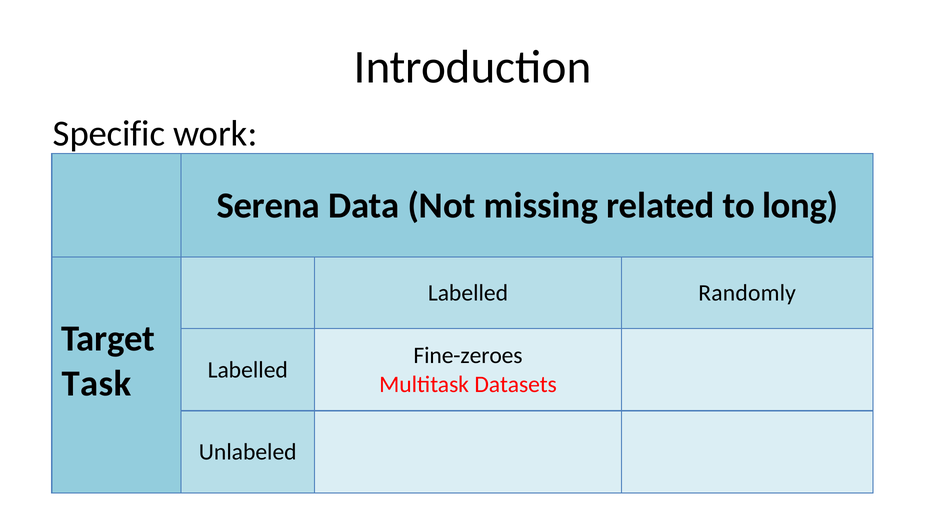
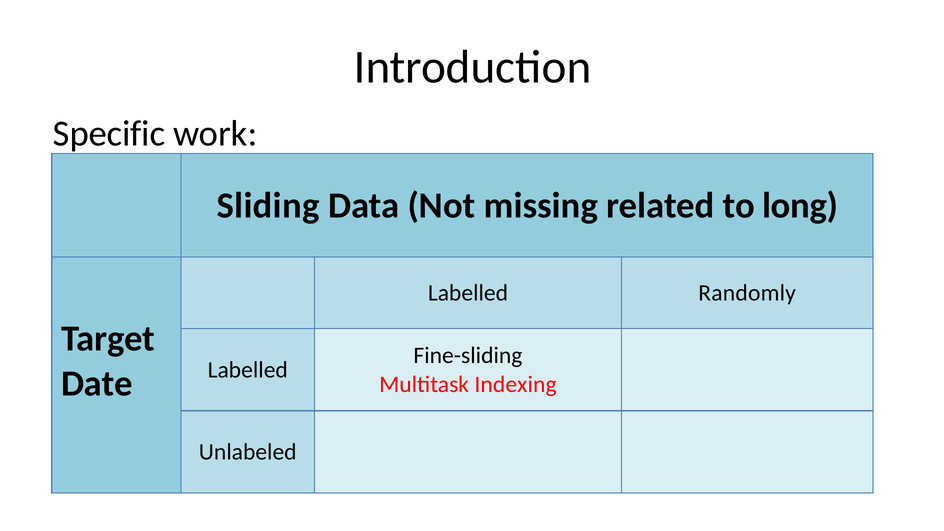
Serena: Serena -> Sliding
Fine-zeroes: Fine-zeroes -> Fine-sliding
Task: Task -> Date
Datasets: Datasets -> Indexing
